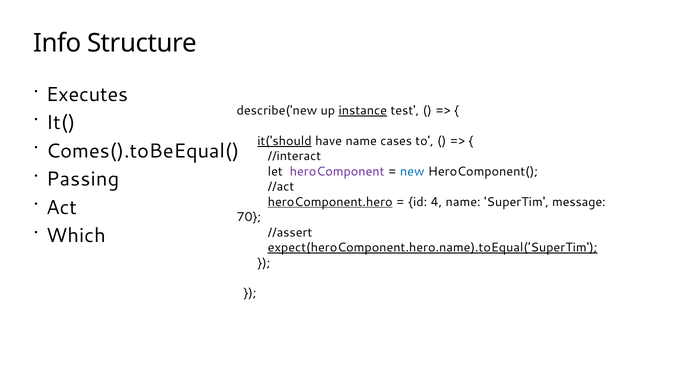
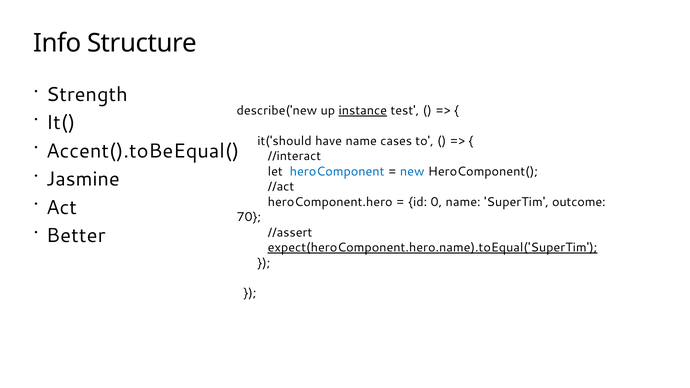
Executes: Executes -> Strength
it('should underline: present -> none
Comes().toBeEqual(: Comes().toBeEqual( -> Accent().toBeEqual(
heroComponent colour: purple -> blue
Passing: Passing -> Jasmine
heroComponent.hero underline: present -> none
4: 4 -> 0
message: message -> outcome
Which: Which -> Better
